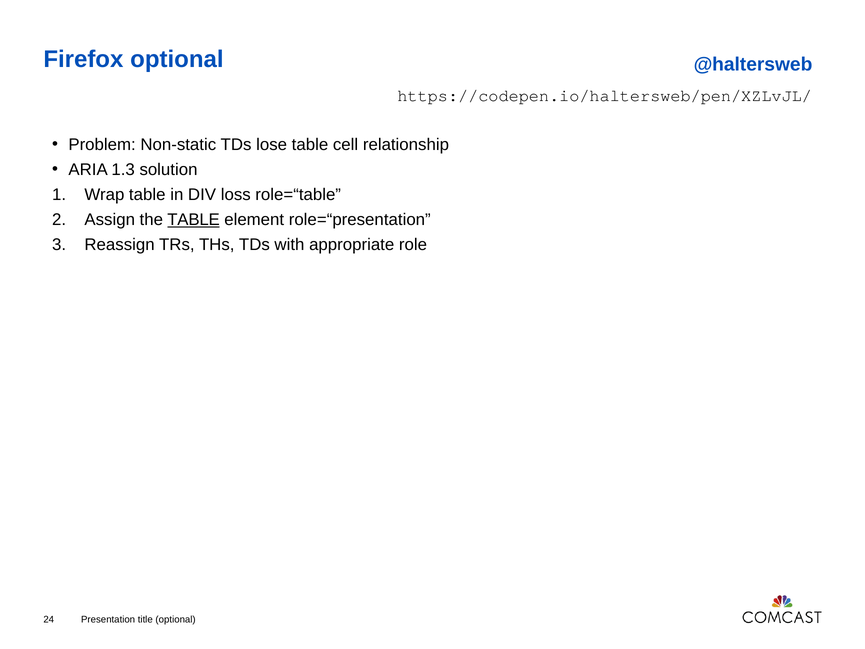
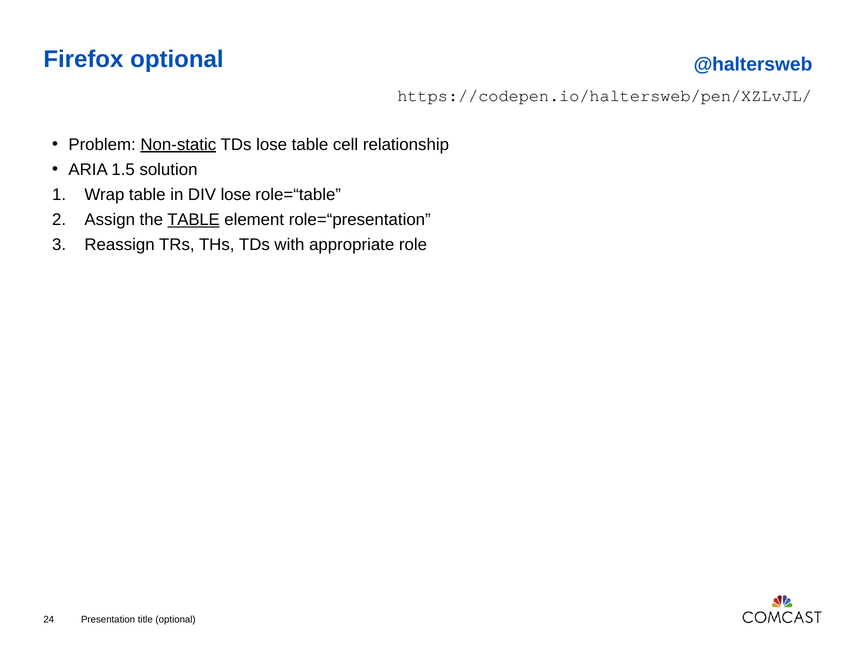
Non-static underline: none -> present
1.3: 1.3 -> 1.5
DIV loss: loss -> lose
